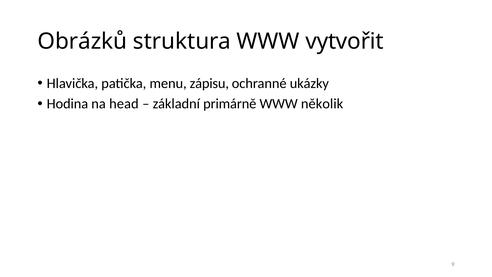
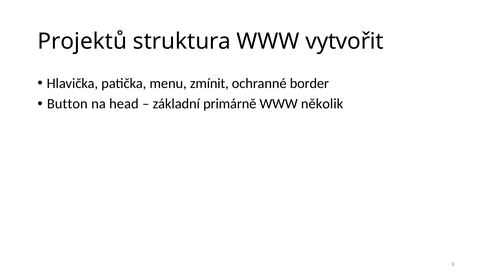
Obrázků: Obrázků -> Projektů
zápisu: zápisu -> zmínit
ukázky: ukázky -> border
Hodina: Hodina -> Button
